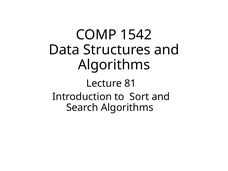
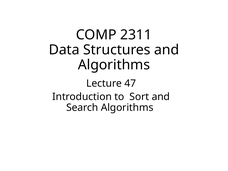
1542: 1542 -> 2311
81: 81 -> 47
